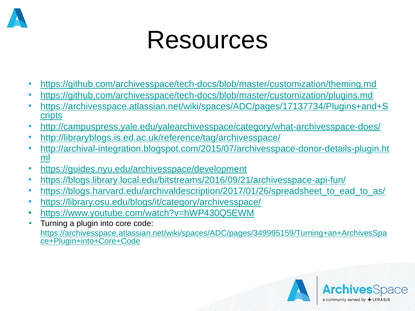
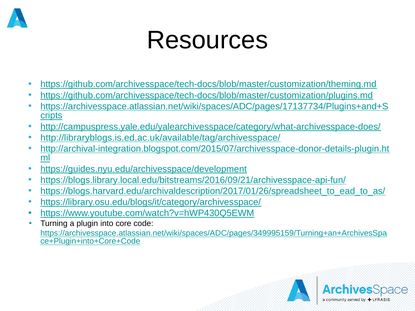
http://libraryblogs.is.ed.ac.uk/reference/tag/archivesspace/: http://libraryblogs.is.ed.ac.uk/reference/tag/archivesspace/ -> http://libraryblogs.is.ed.ac.uk/available/tag/archivesspace/
